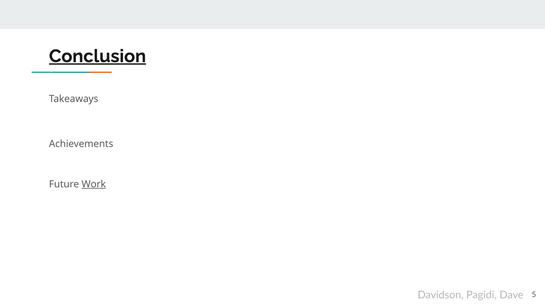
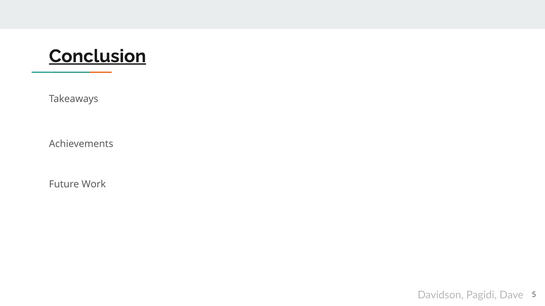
Work underline: present -> none
